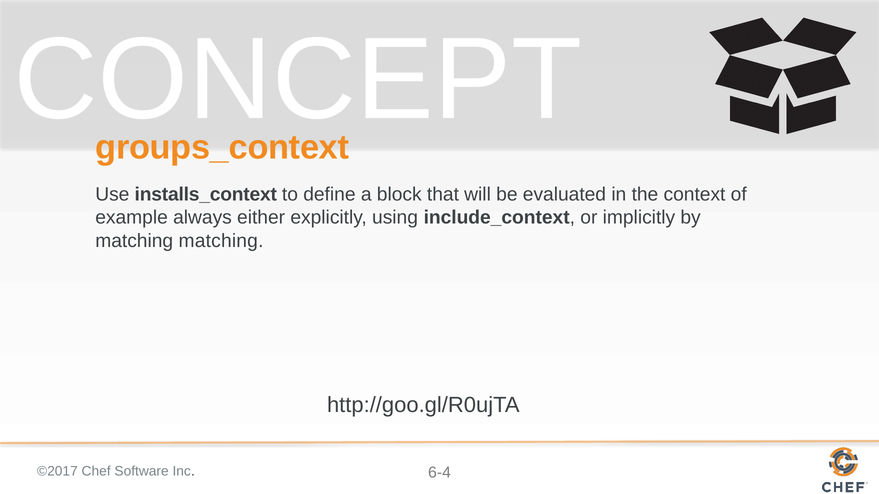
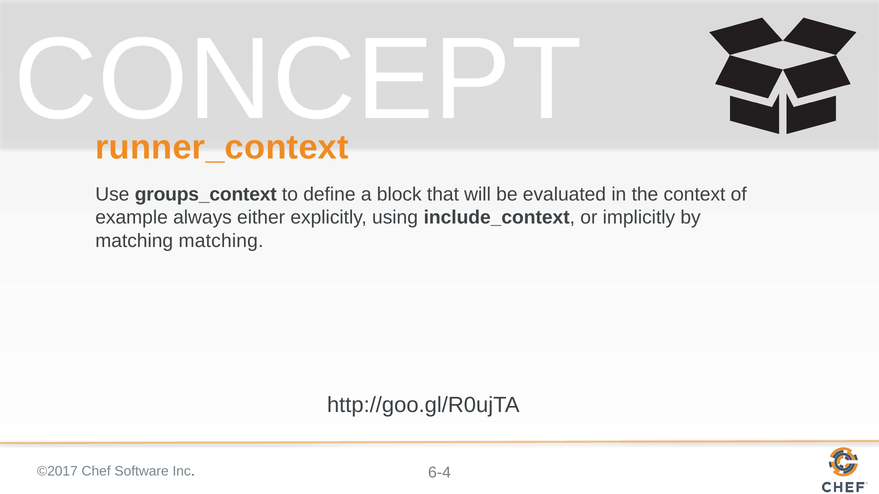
groups_context: groups_context -> runner_context
installs_context: installs_context -> groups_context
